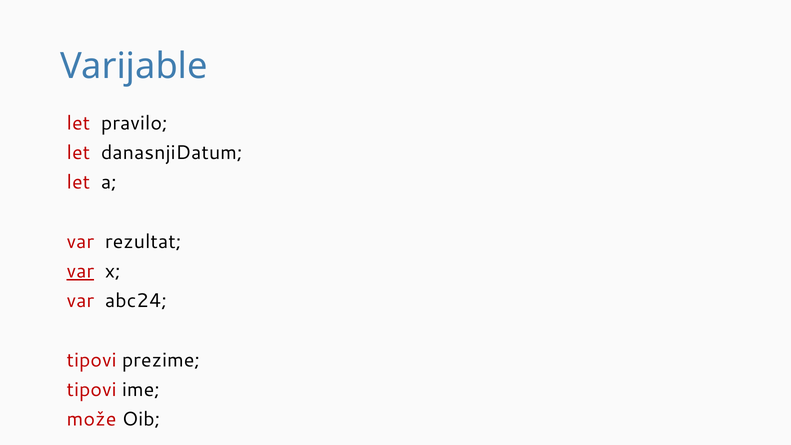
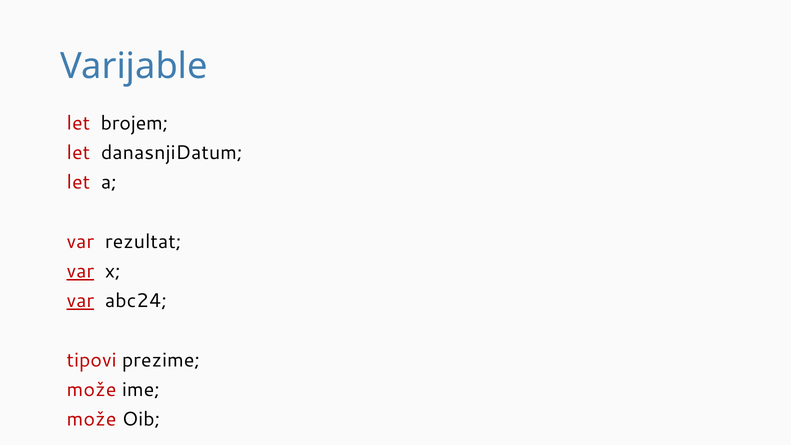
pravilo: pravilo -> brojem
var at (80, 301) underline: none -> present
tipovi at (92, 390): tipovi -> može
